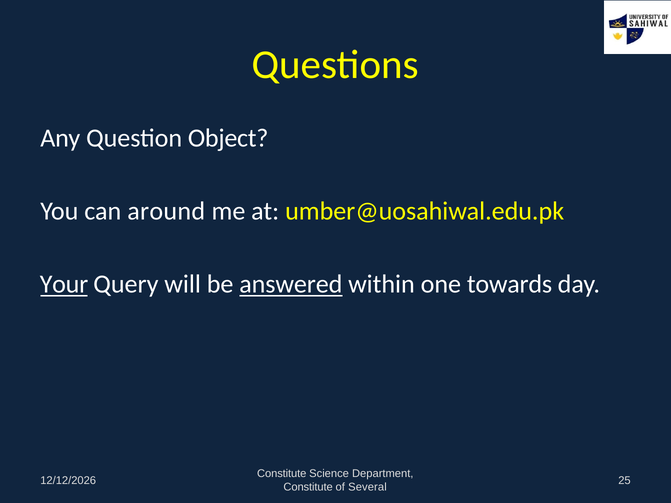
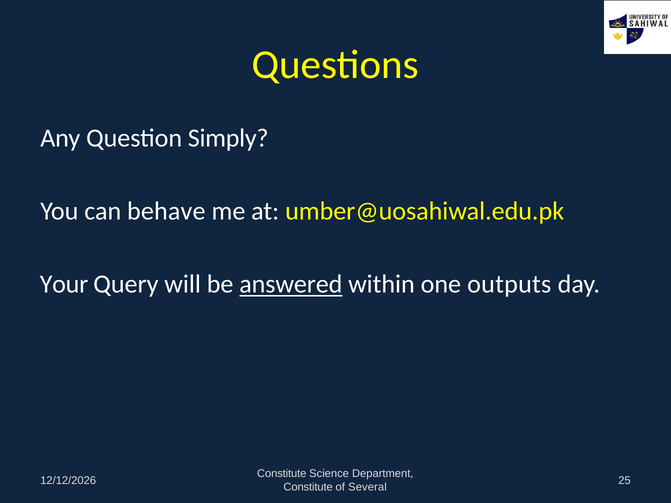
Object: Object -> Simply
around: around -> behave
Your underline: present -> none
towards: towards -> outputs
